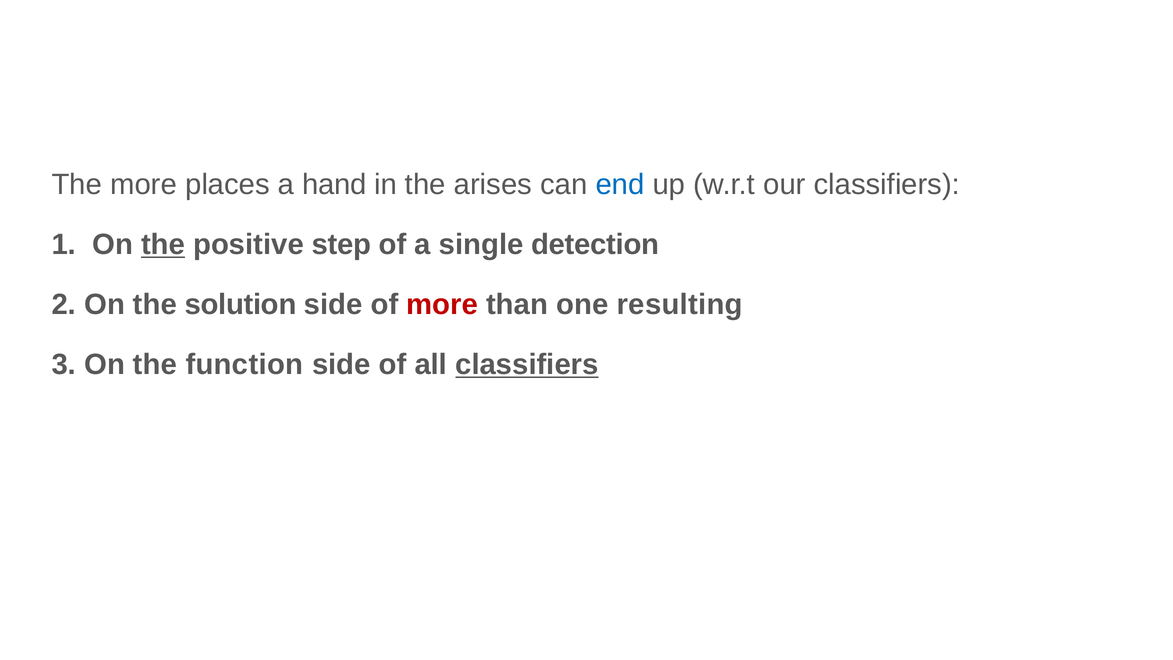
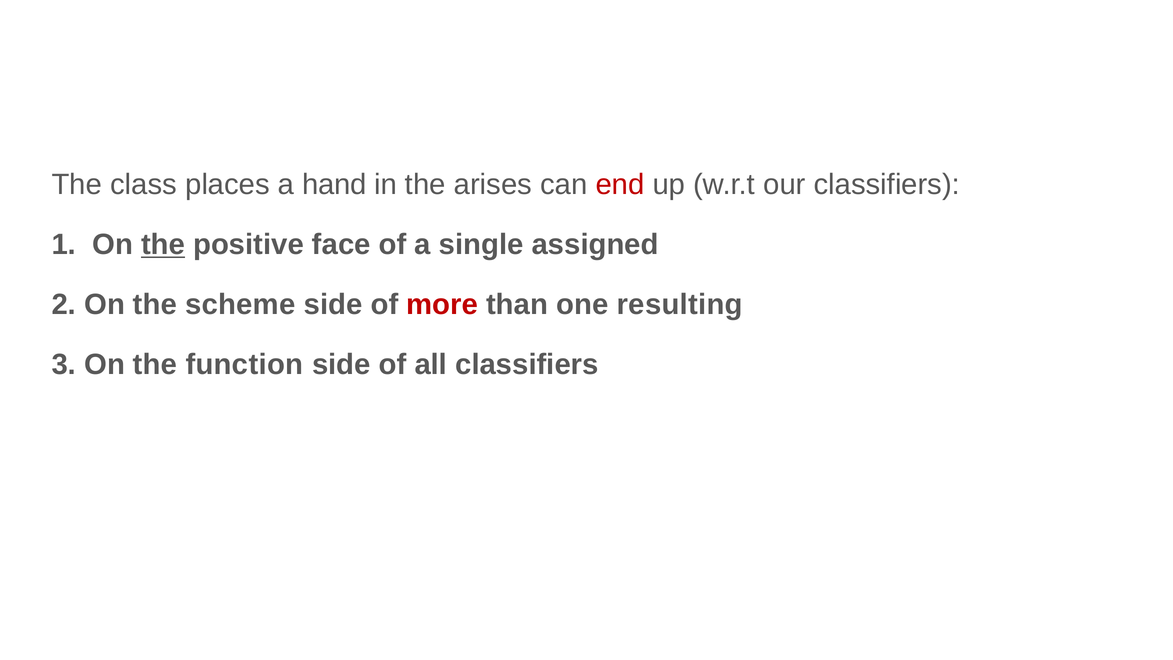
The more: more -> class
end colour: blue -> red
step: step -> face
detection: detection -> assigned
solution: solution -> scheme
classifiers at (527, 364) underline: present -> none
